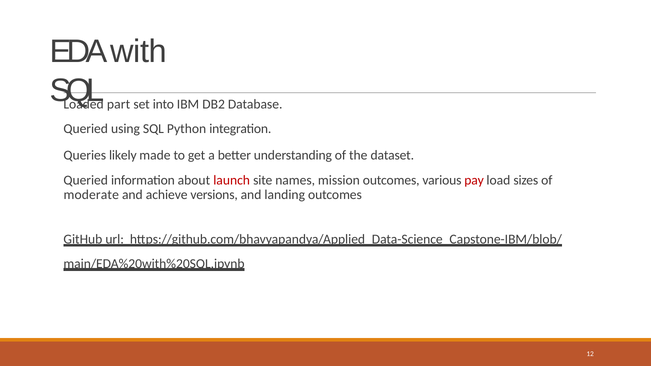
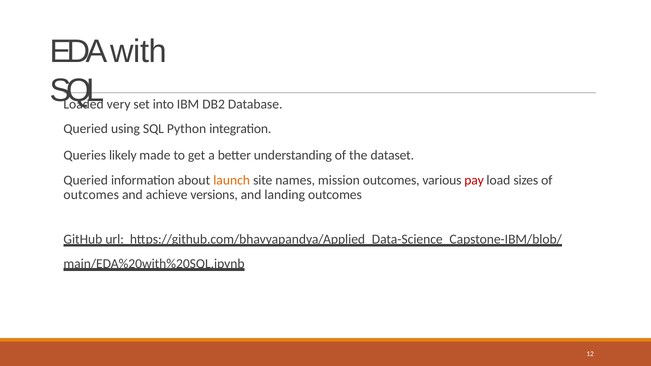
part: part -> very
launch colour: red -> orange
moderate at (91, 195): moderate -> outcomes
